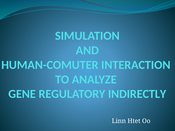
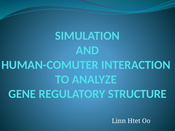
INDIRECTLY: INDIRECTLY -> STRUCTURE
